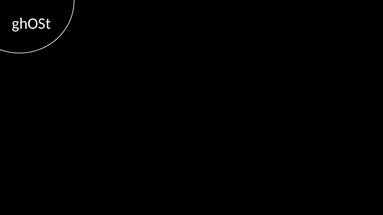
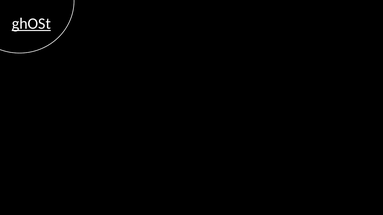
ghOSt underline: none -> present
